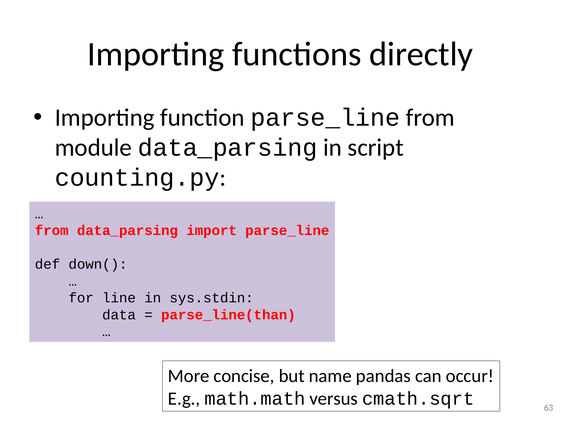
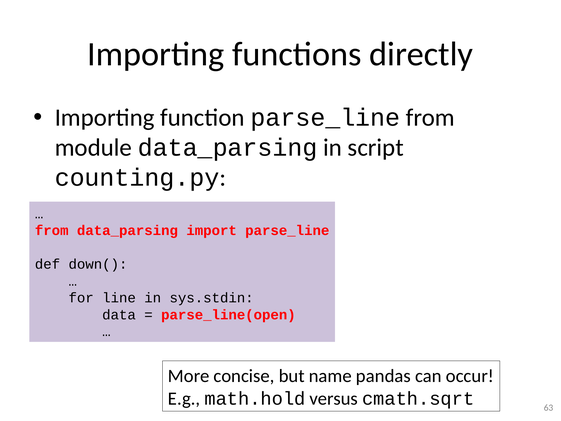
parse_line(than: parse_line(than -> parse_line(open
math.math: math.math -> math.hold
